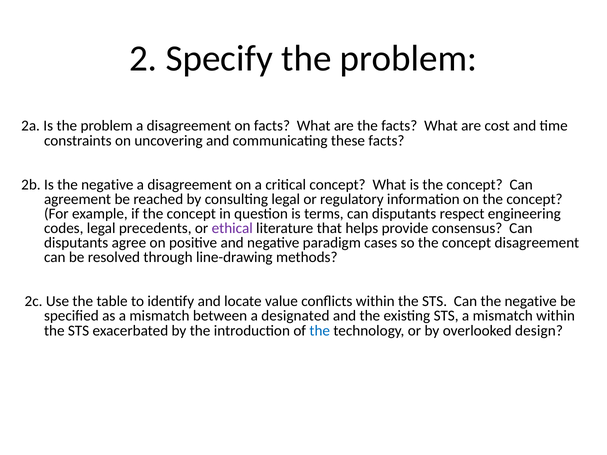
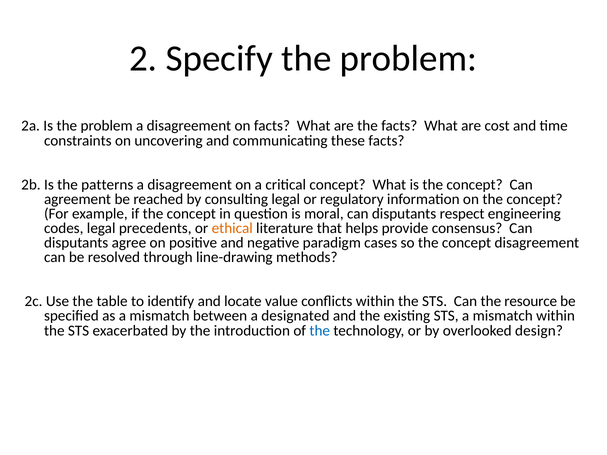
Is the negative: negative -> patterns
terms: terms -> moral
ethical colour: purple -> orange
Can the negative: negative -> resource
